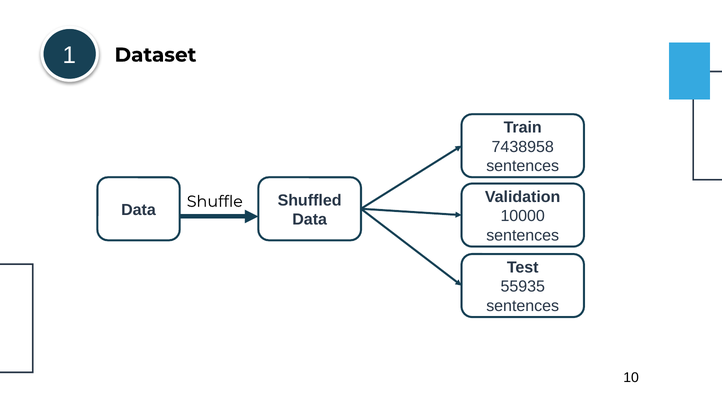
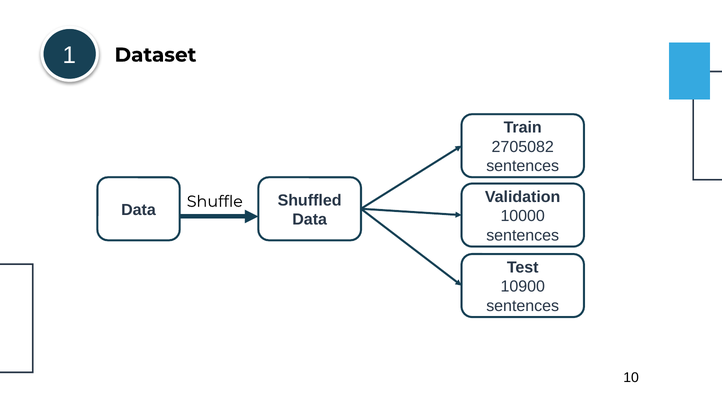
7438958: 7438958 -> 2705082
55935: 55935 -> 10900
